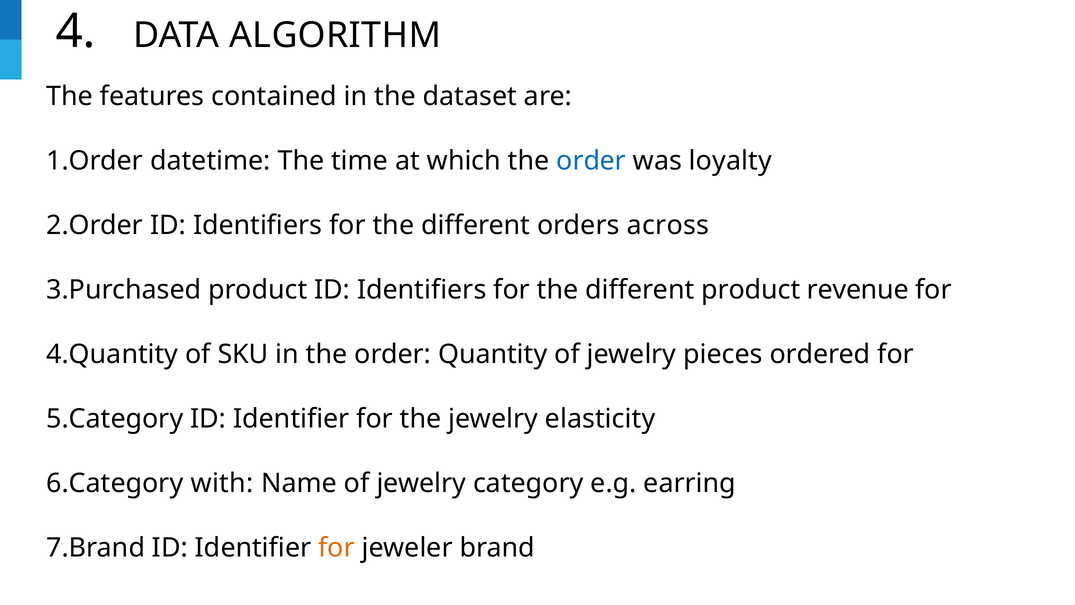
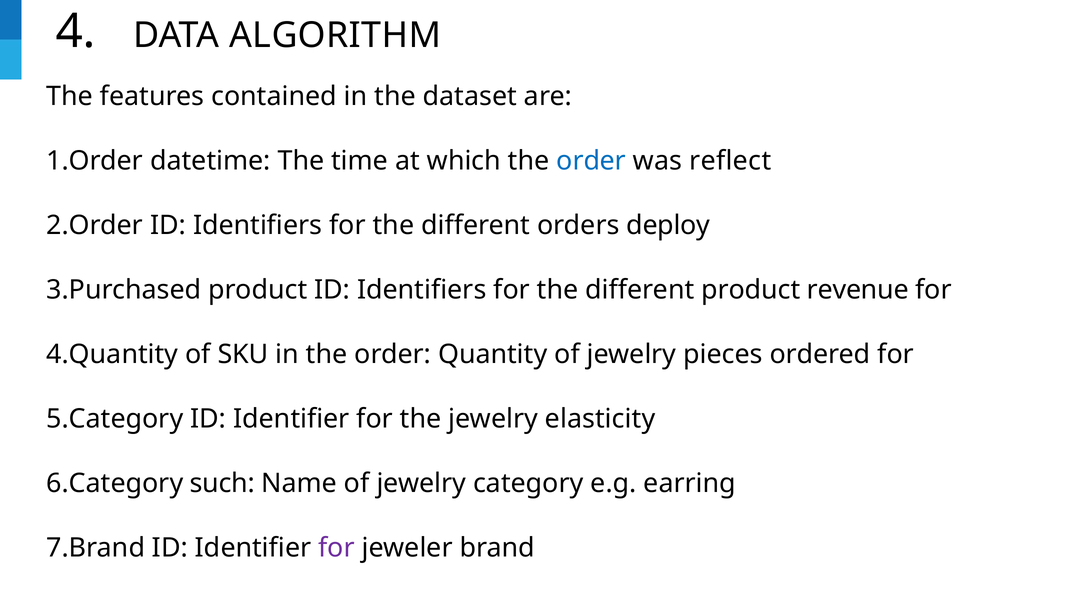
loyalty: loyalty -> reflect
across: across -> deploy
with: with -> such
for at (336, 548) colour: orange -> purple
